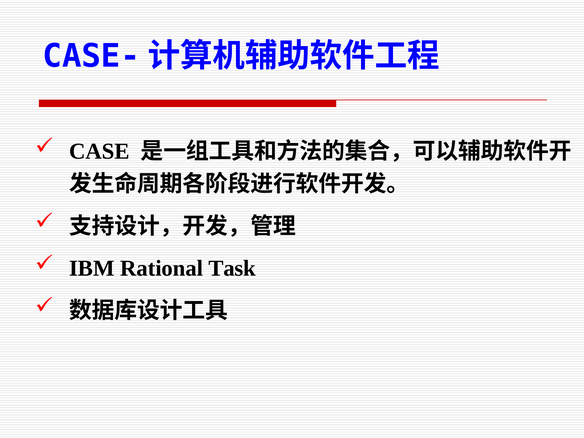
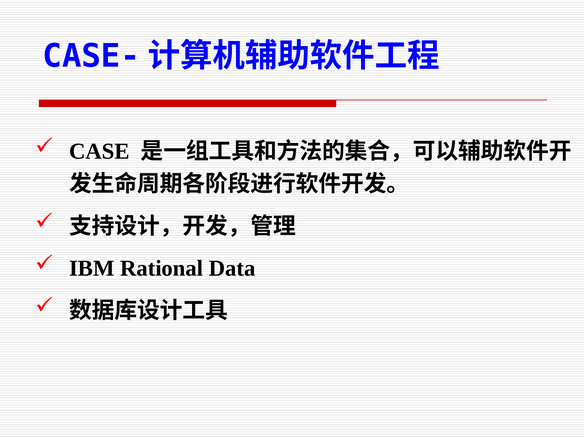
Task: Task -> Data
